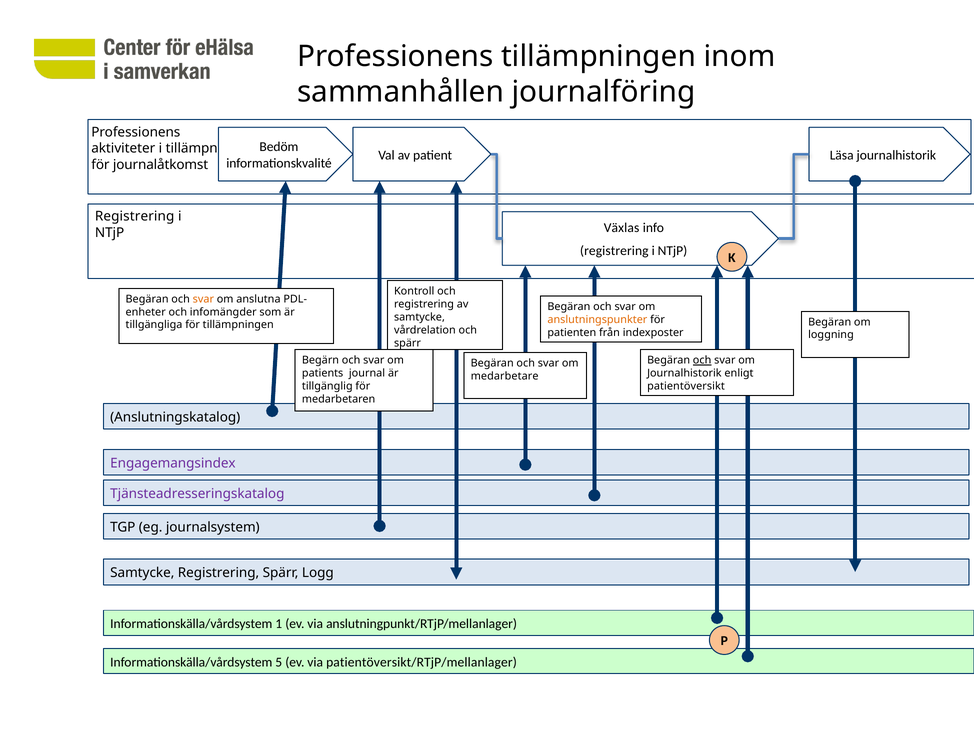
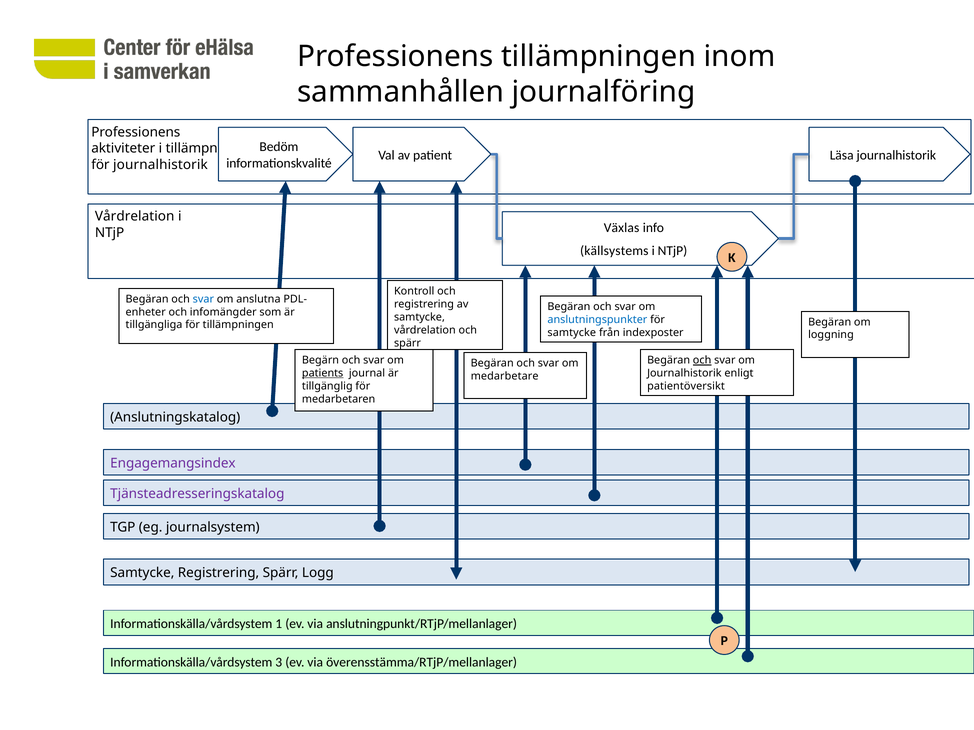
för journalåtkomst: journalåtkomst -> journalhistorik
Registrering at (135, 217): Registrering -> Vårdrelation
registrering at (614, 251): registrering -> källsystems
svar at (203, 299) colour: orange -> blue
anslutningspunkter colour: orange -> blue
patienten at (572, 333): patienten -> samtycke
patients underline: none -> present
5: 5 -> 3
patientöversikt/RTjP/mellanlager: patientöversikt/RTjP/mellanlager -> överensstämma/RTjP/mellanlager
